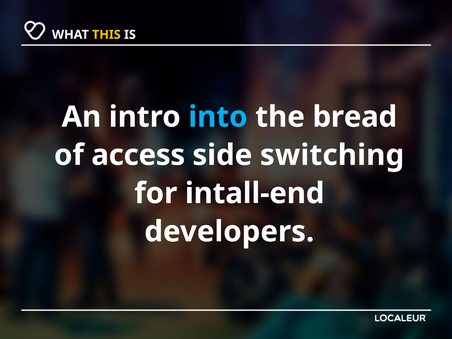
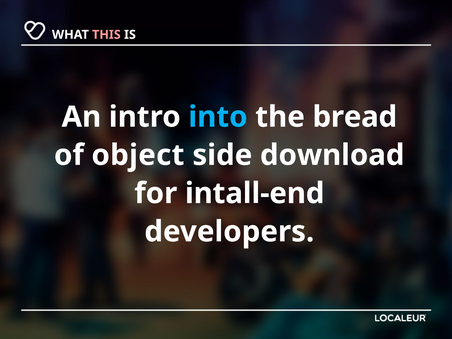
THIS colour: yellow -> pink
access: access -> object
switching: switching -> download
